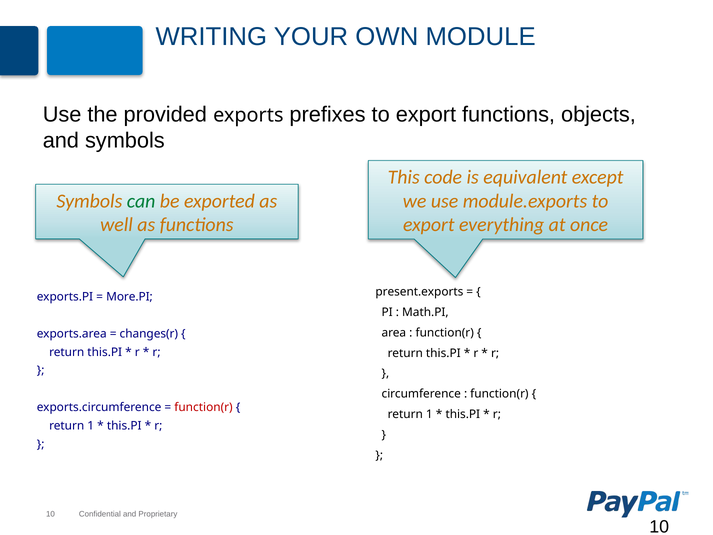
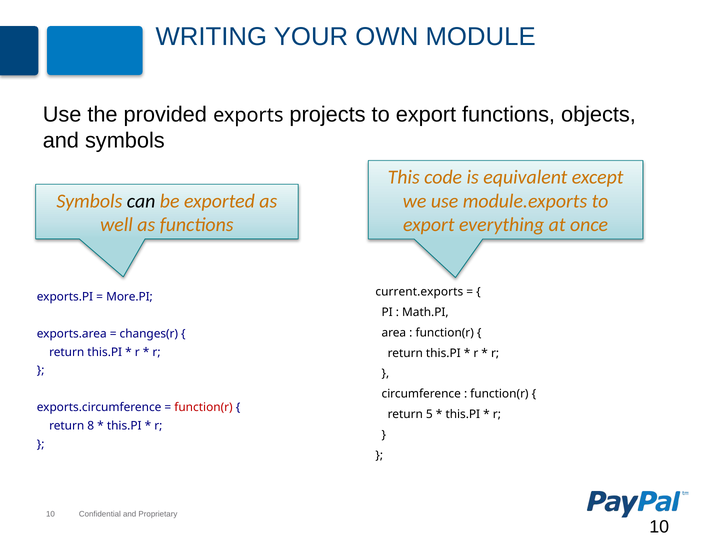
prefixes: prefixes -> projects
can colour: green -> black
present.exports: present.exports -> current.exports
1 at (429, 414): 1 -> 5
1 at (91, 426): 1 -> 8
